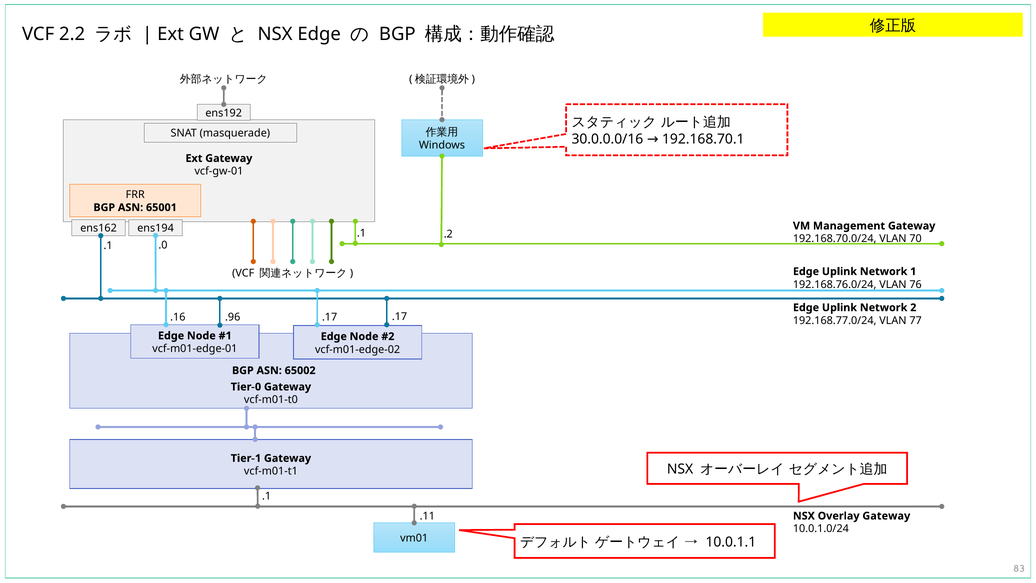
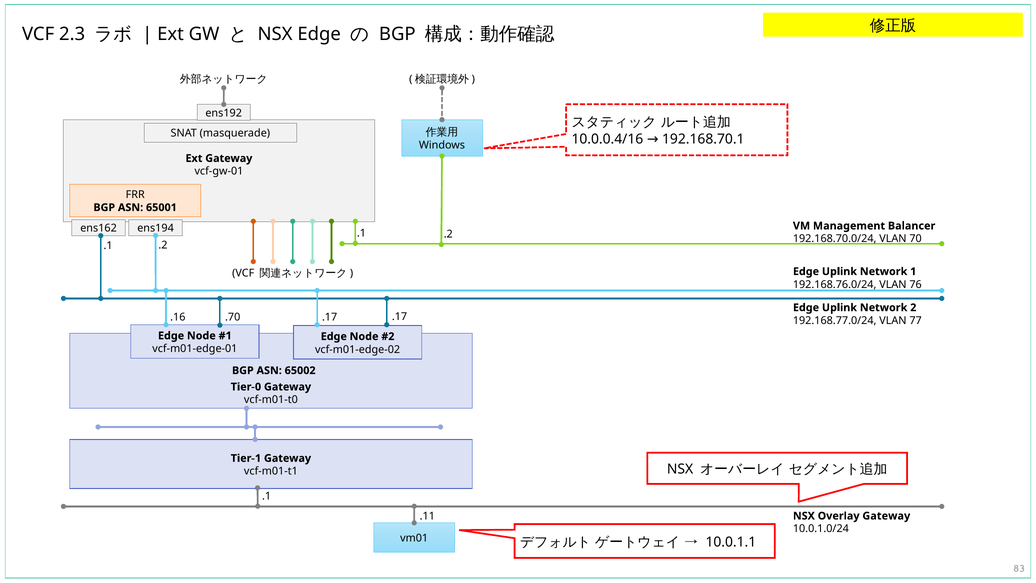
2.2: 2.2 -> 2.3
30.0.0.0/16: 30.0.0.0/16 -> 10.0.0.4/16
Management Gateway: Gateway -> Balancer
.0 at (163, 245): .0 -> .2
.96: .96 -> .70
